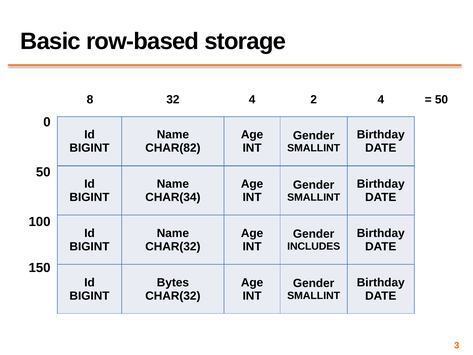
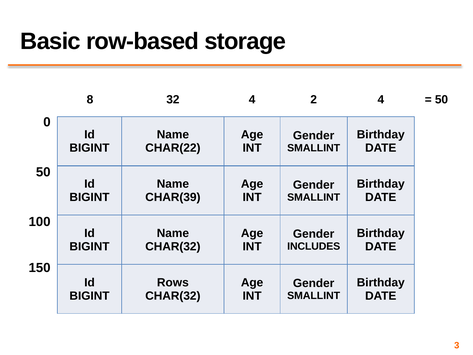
CHAR(82: CHAR(82 -> CHAR(22
CHAR(34: CHAR(34 -> CHAR(39
Bytes: Bytes -> Rows
